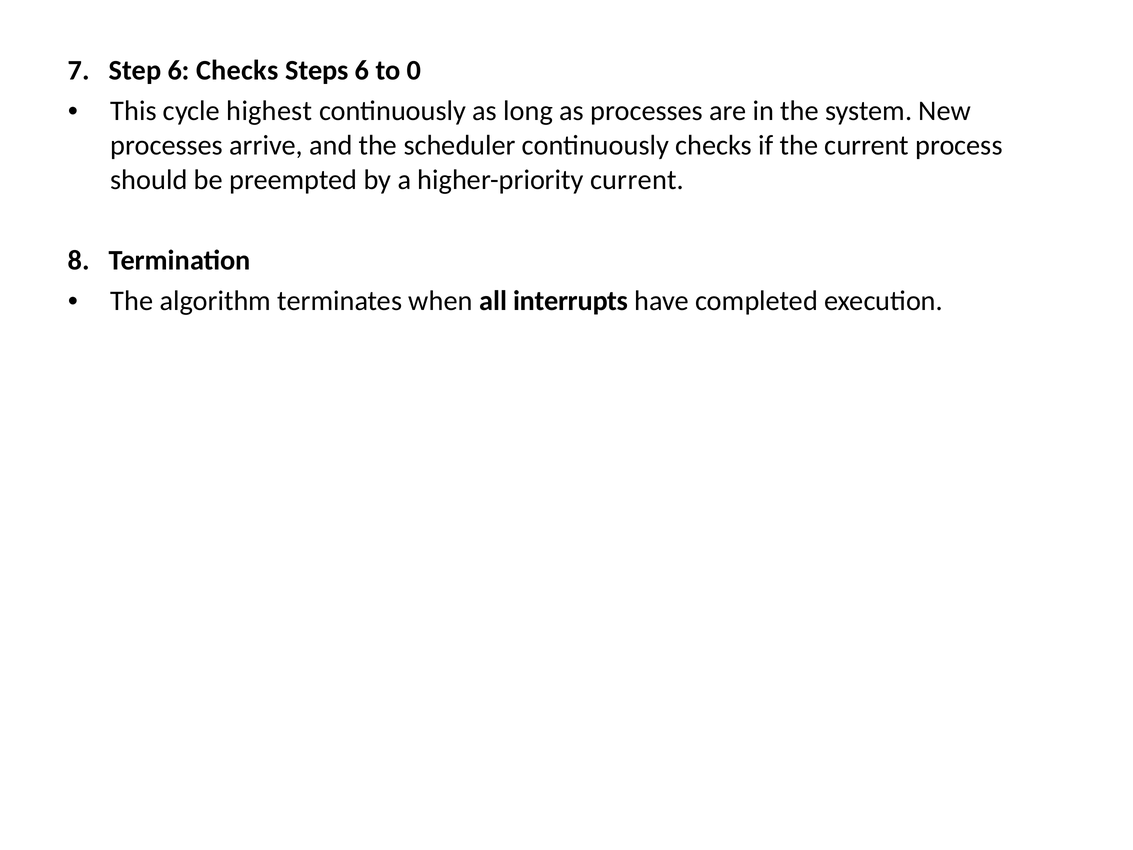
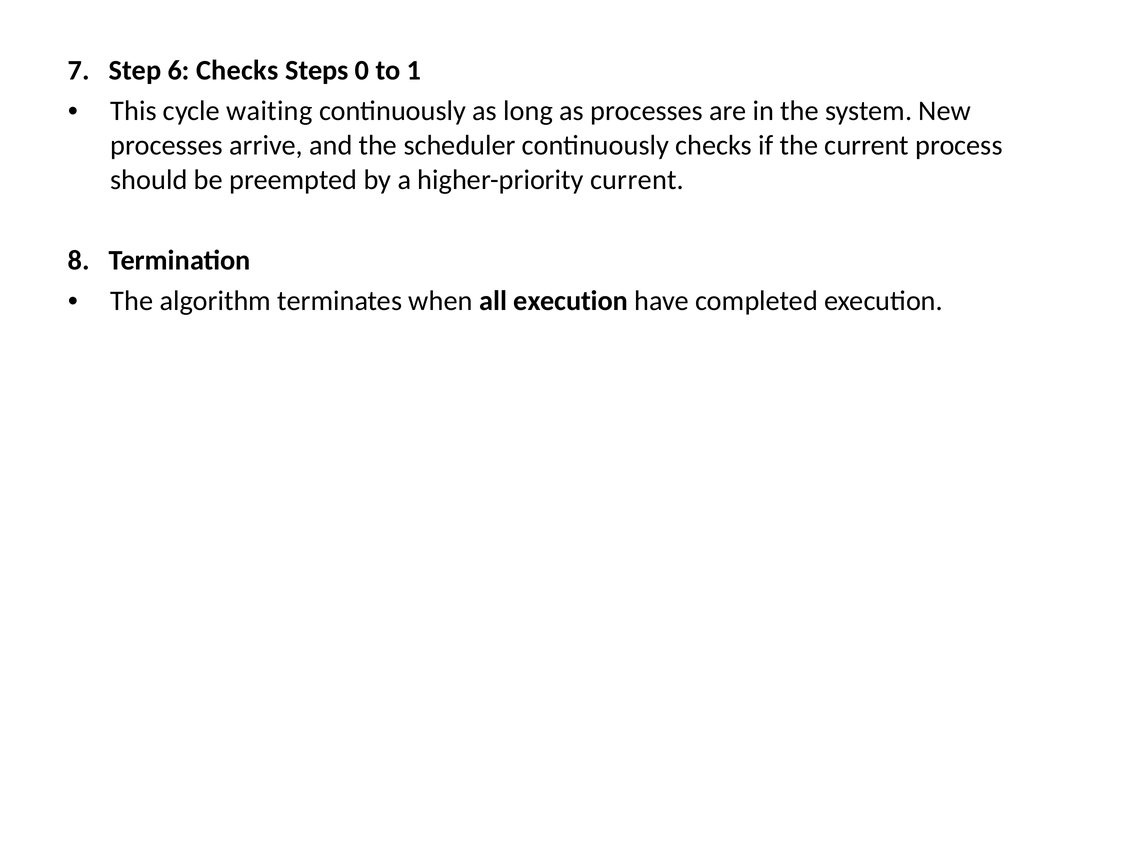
Steps 6: 6 -> 0
0: 0 -> 1
highest: highest -> waiting
all interrupts: interrupts -> execution
